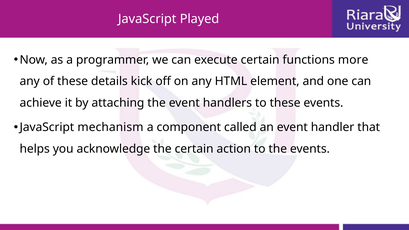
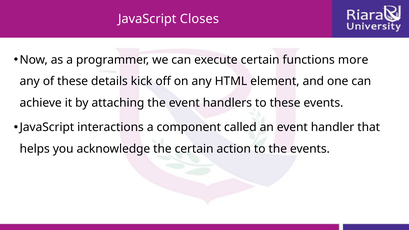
Played: Played -> Closes
mechanism: mechanism -> interactions
